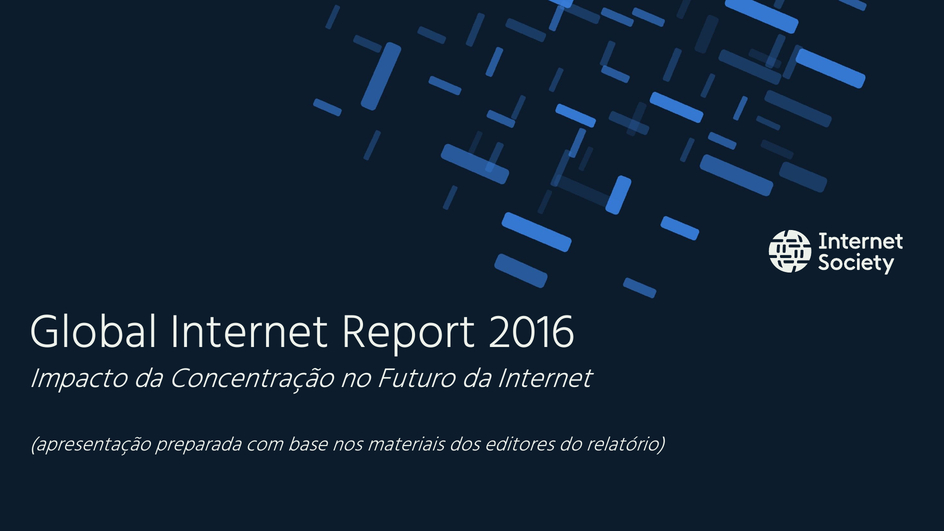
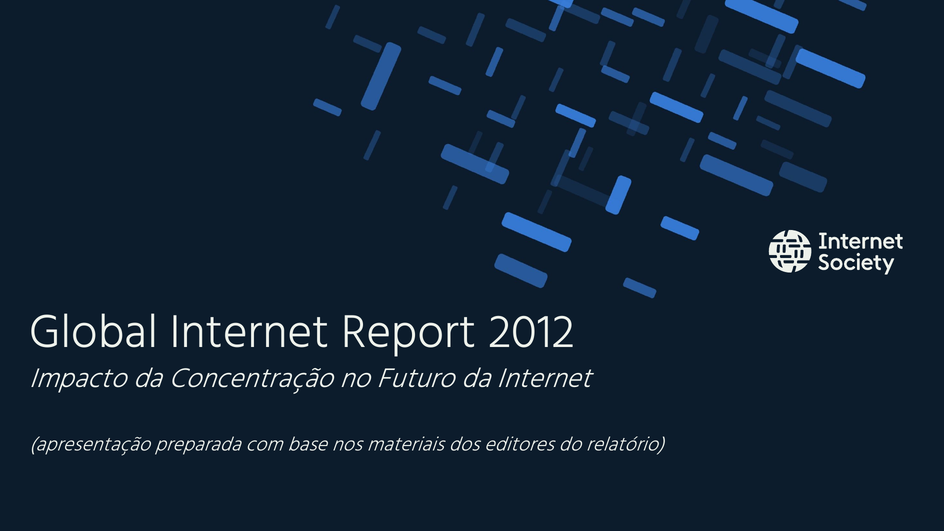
2016: 2016 -> 2012
